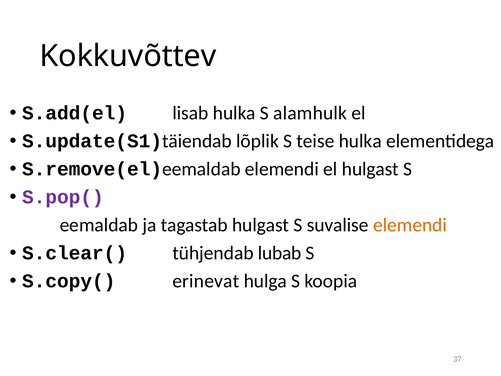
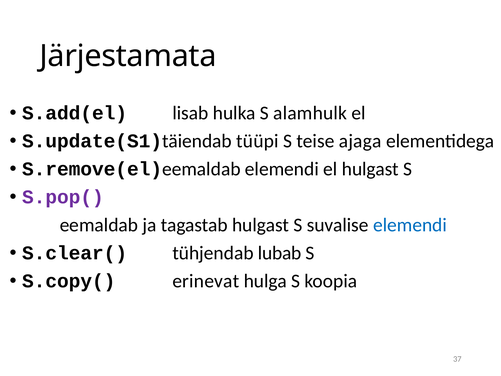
Kokkuvõttev: Kokkuvõttev -> Järjestamata
lõplik: lõplik -> tüüpi
teise hulka: hulka -> ajaga
elemendi at (410, 225) colour: orange -> blue
